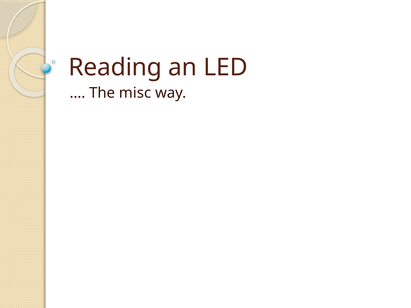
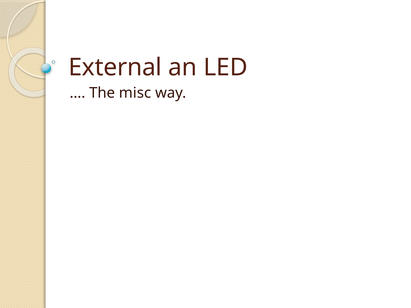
Reading: Reading -> External
